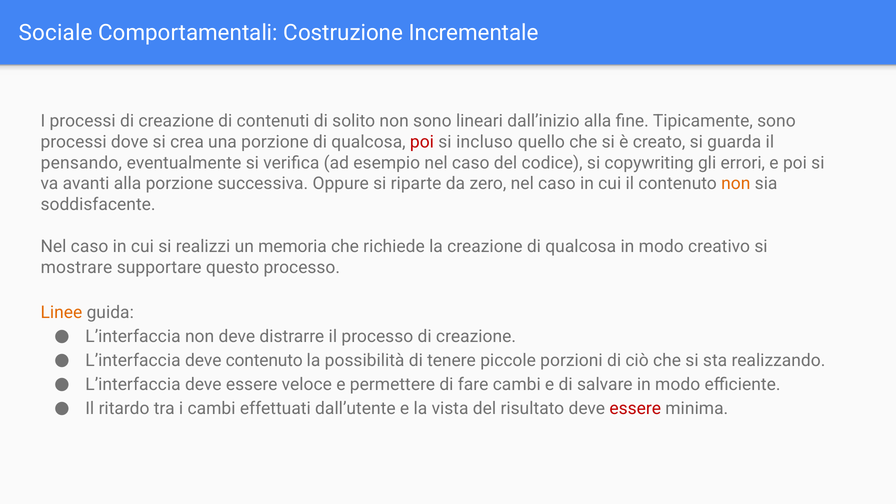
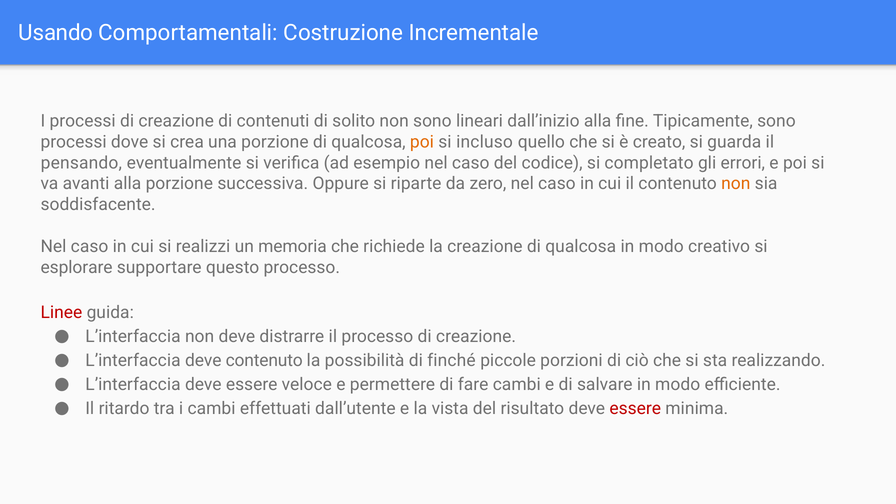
Sociale: Sociale -> Usando
poi at (422, 142) colour: red -> orange
copywriting: copywriting -> completato
mostrare: mostrare -> esplorare
Linee colour: orange -> red
tenere: tenere -> finché
